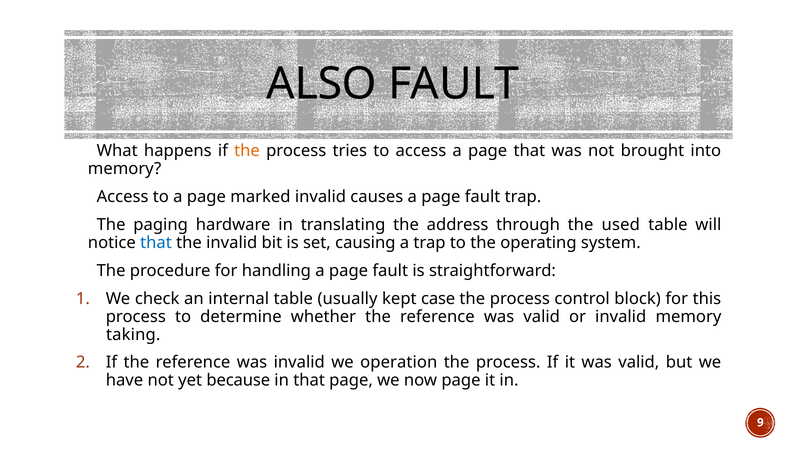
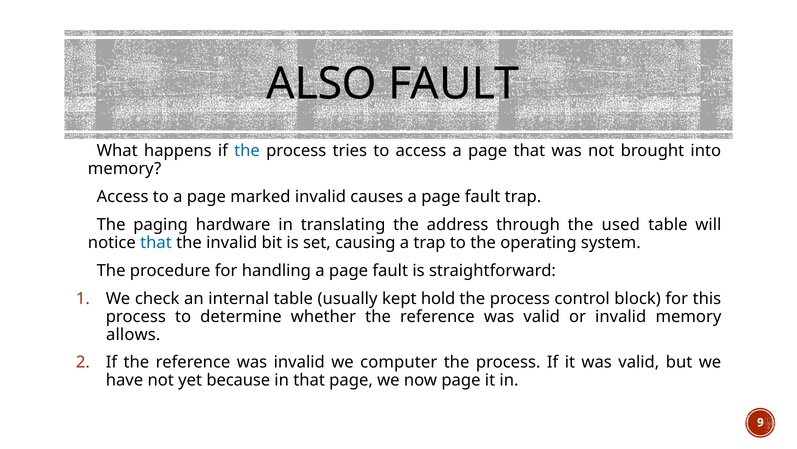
the at (247, 151) colour: orange -> blue
case: case -> hold
taking: taking -> allows
operation: operation -> computer
